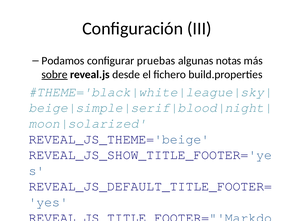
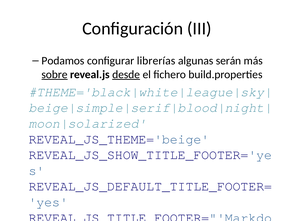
pruebas: pruebas -> librerías
notas: notas -> serán
desde underline: none -> present
